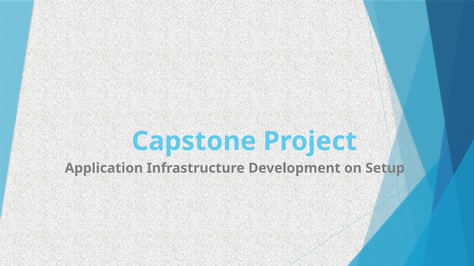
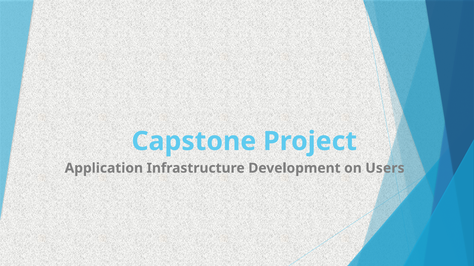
Setup: Setup -> Users
